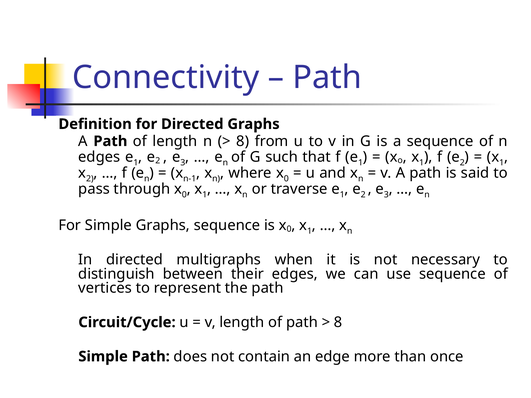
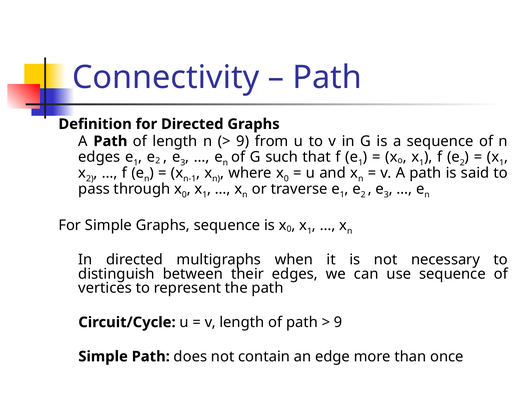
8 at (243, 141): 8 -> 9
8 at (338, 323): 8 -> 9
